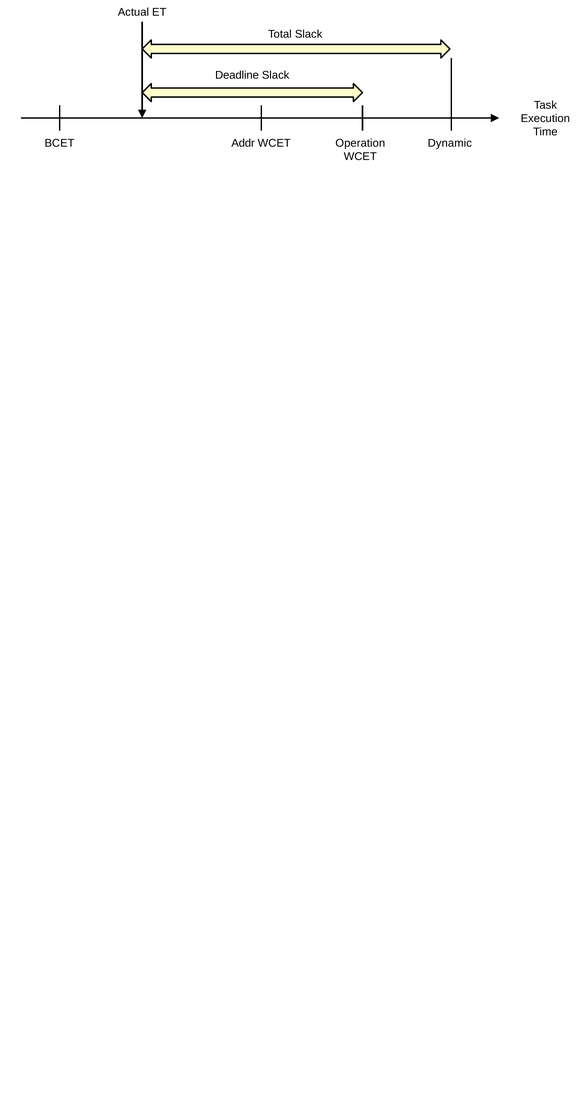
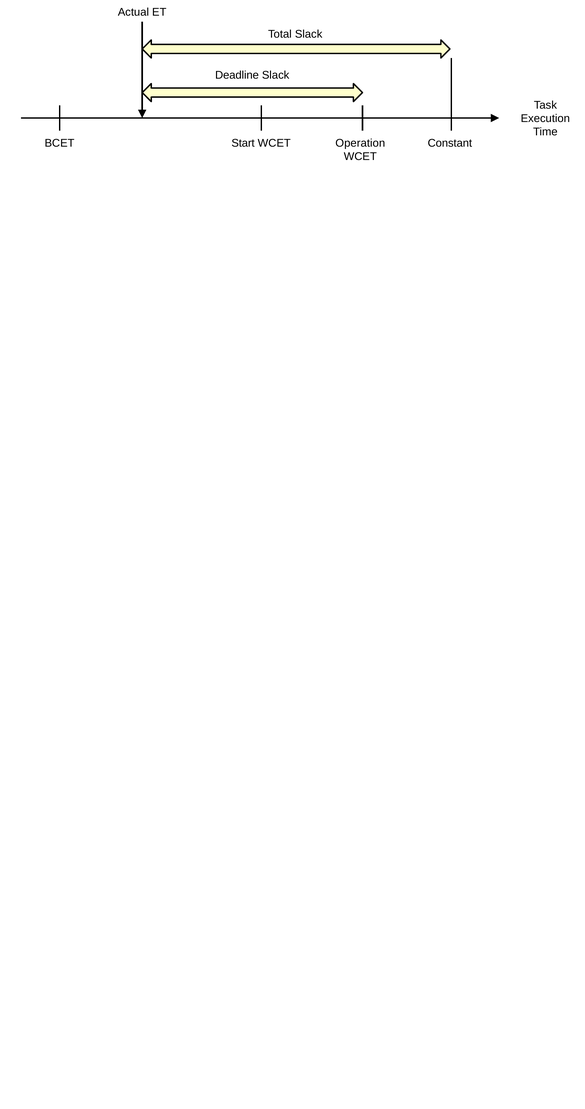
Addr: Addr -> Start
Dynamic: Dynamic -> Constant
